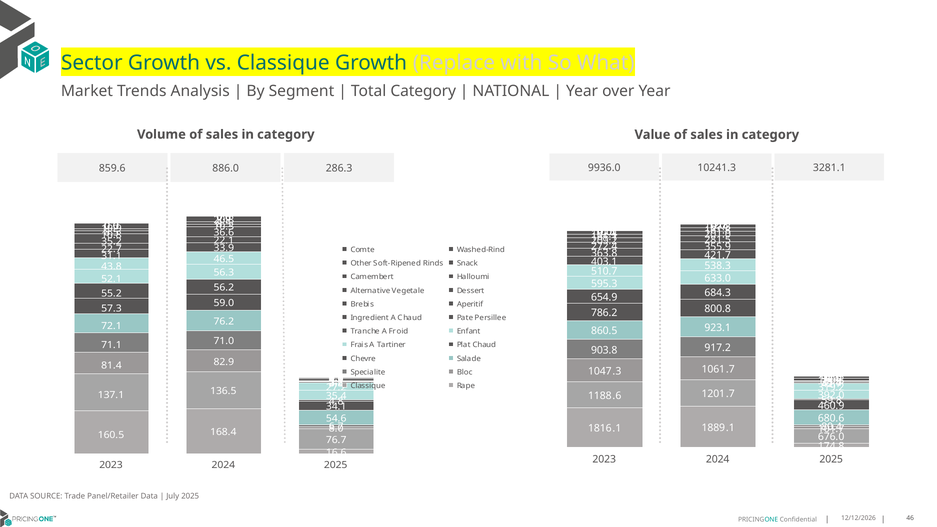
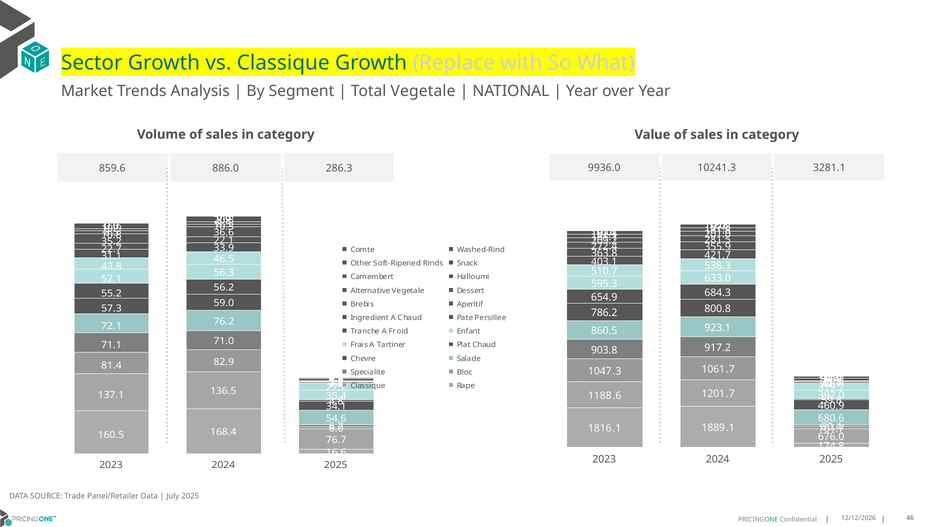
Total Category: Category -> Vegetale
